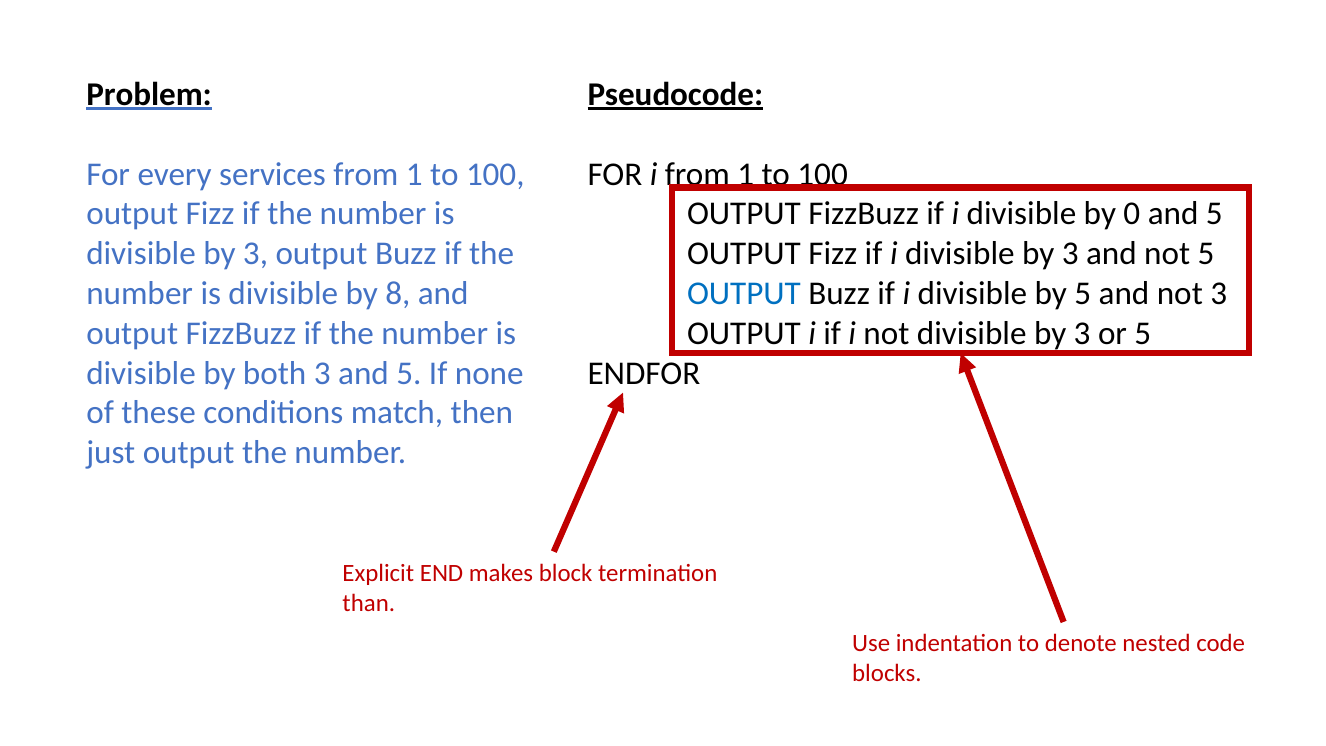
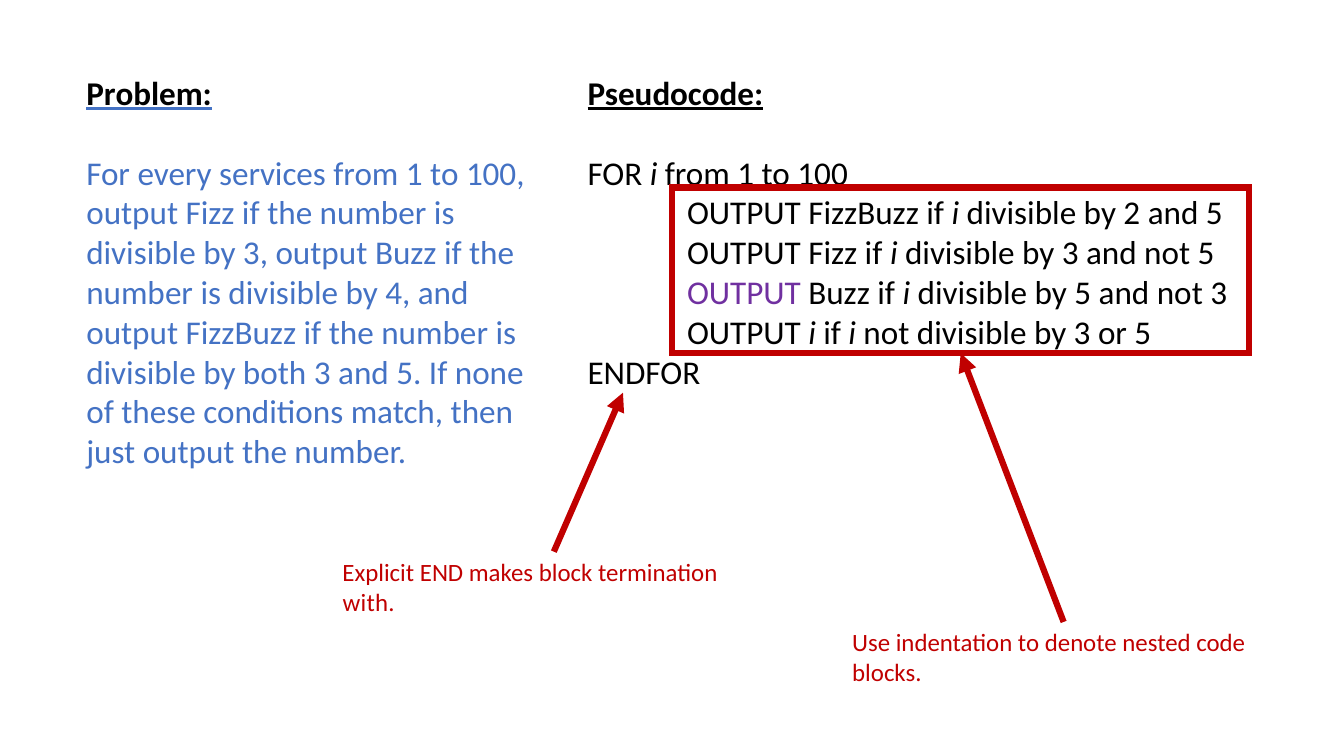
0: 0 -> 2
8: 8 -> 4
OUTPUT at (744, 293) colour: blue -> purple
than: than -> with
